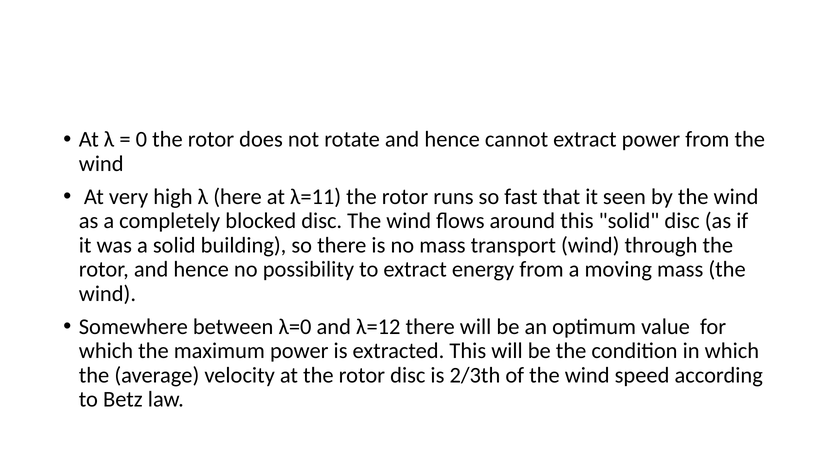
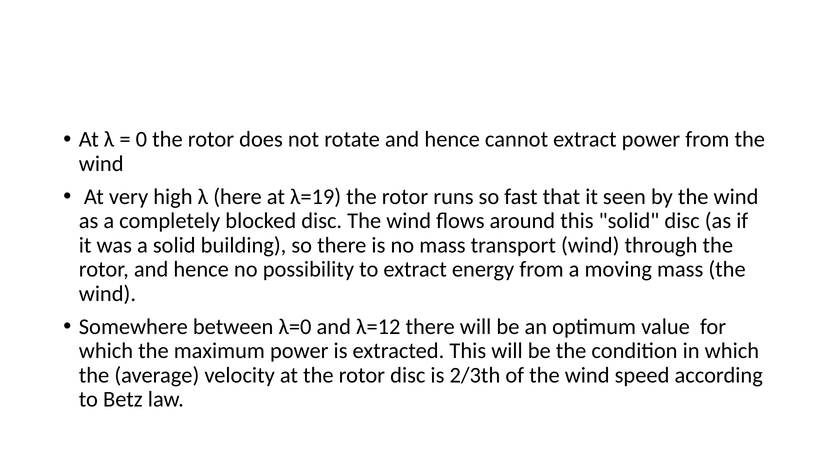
λ=11: λ=11 -> λ=19
